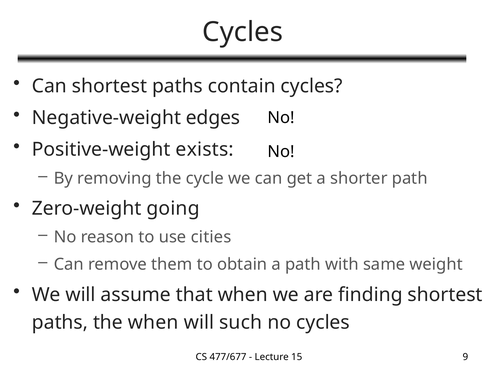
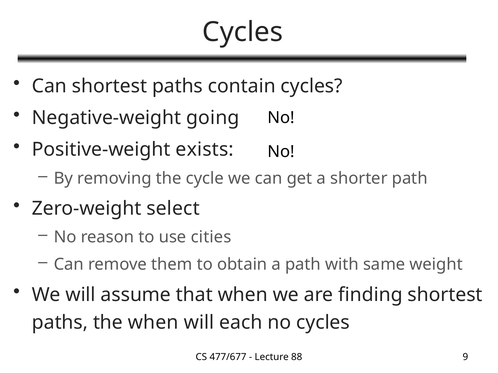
edges: edges -> going
going: going -> select
such: such -> each
15: 15 -> 88
